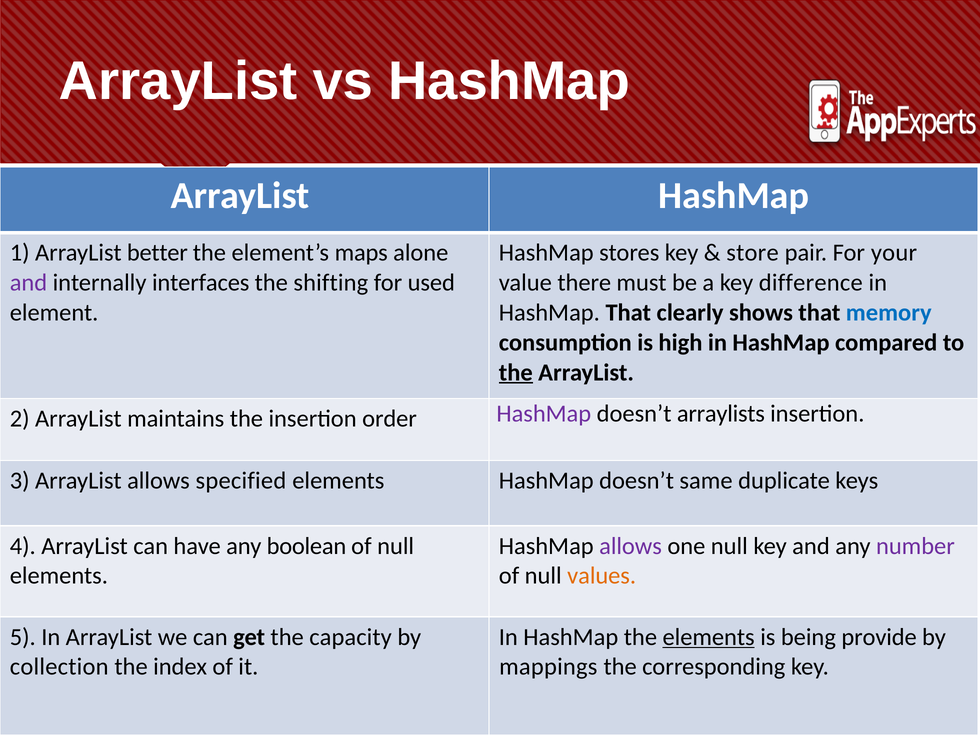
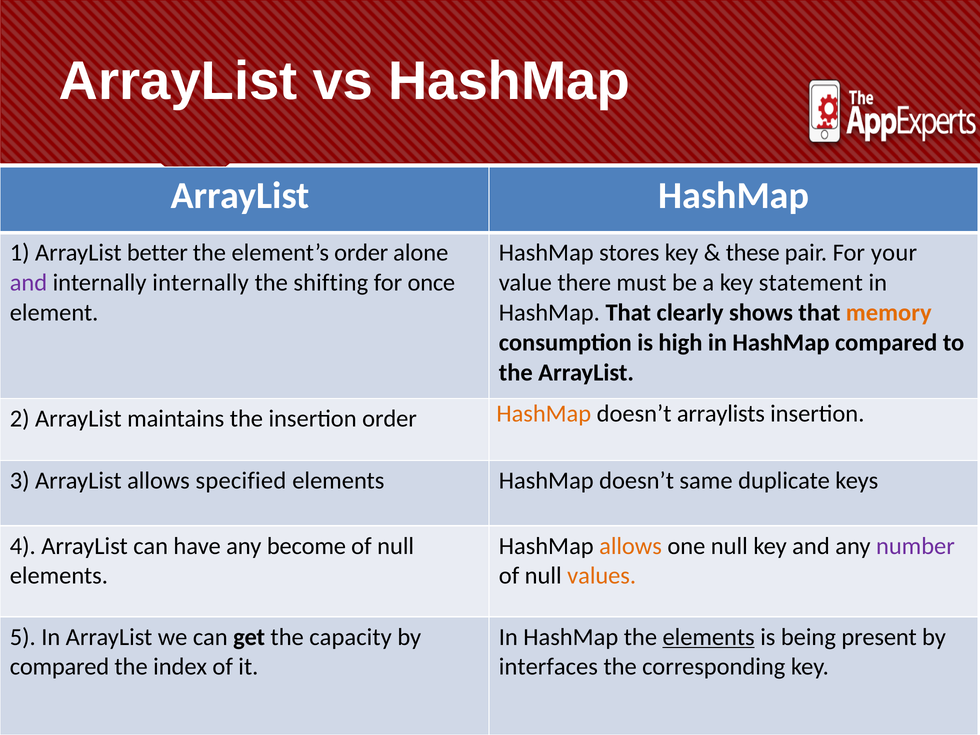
element’s maps: maps -> order
store: store -> these
internally interfaces: interfaces -> internally
used: used -> once
difference: difference -> statement
memory colour: blue -> orange
the at (516, 372) underline: present -> none
HashMap at (544, 414) colour: purple -> orange
boolean: boolean -> become
allows at (631, 546) colour: purple -> orange
provide: provide -> present
collection at (59, 667): collection -> compared
mappings: mappings -> interfaces
